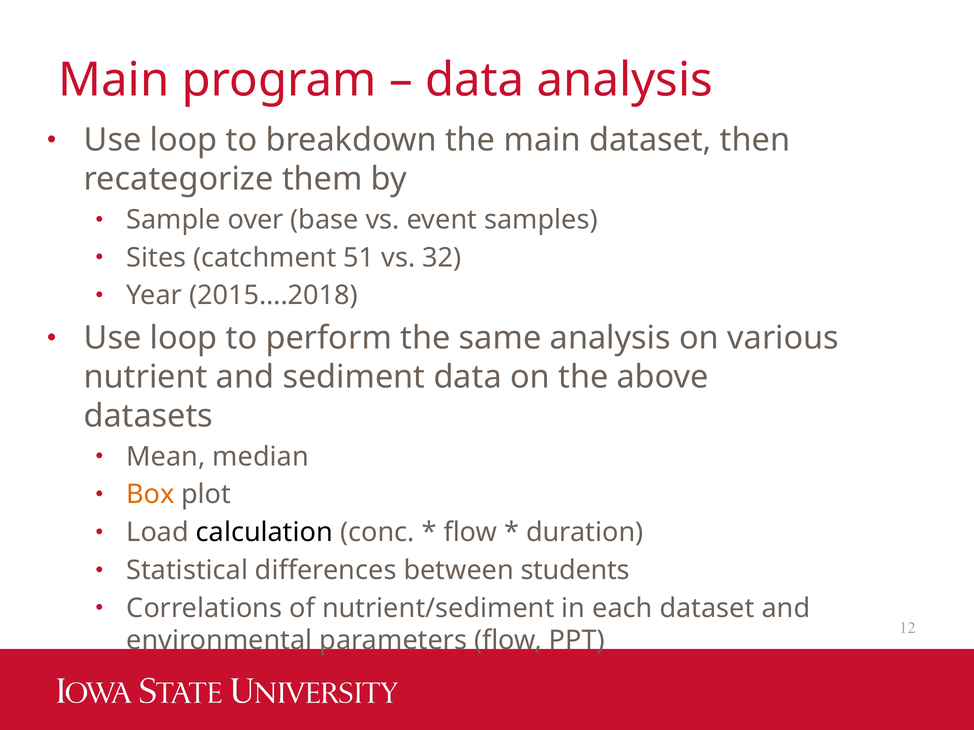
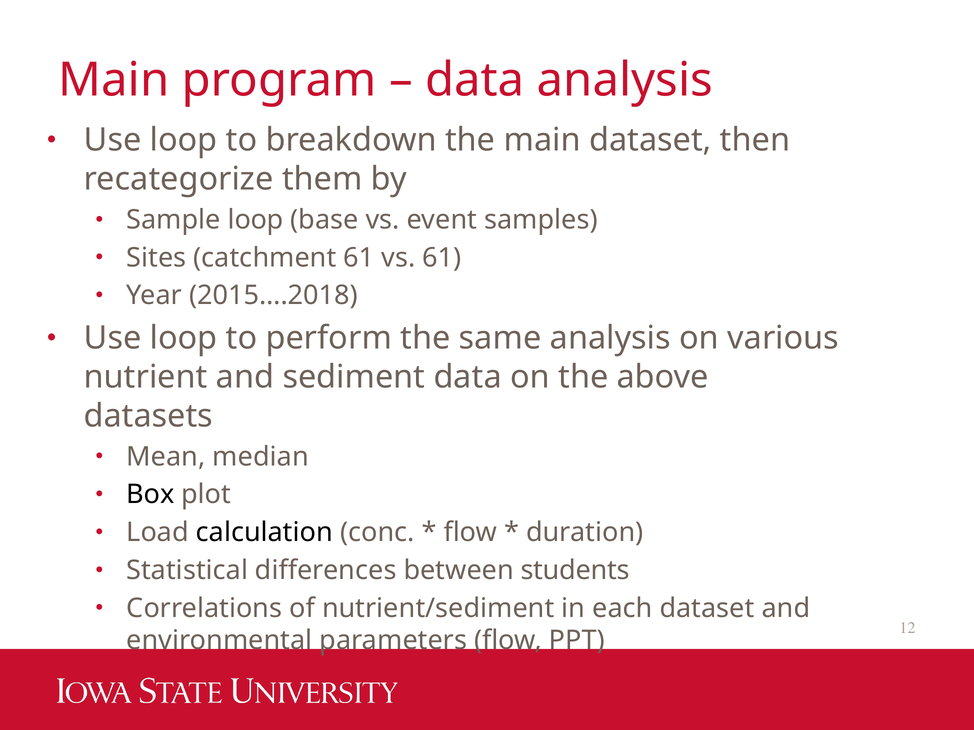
Sample over: over -> loop
catchment 51: 51 -> 61
vs 32: 32 -> 61
Box colour: orange -> black
